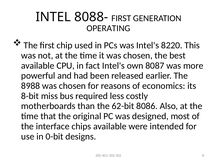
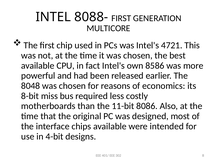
OPERATING: OPERATING -> MULTICORE
8220: 8220 -> 4721
8087: 8087 -> 8586
8988: 8988 -> 8048
62-bit: 62-bit -> 11-bit
0-bit: 0-bit -> 4-bit
